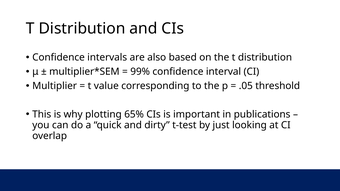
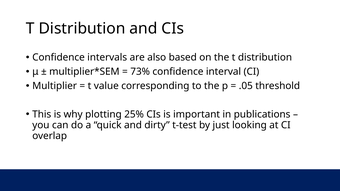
99%: 99% -> 73%
65%: 65% -> 25%
